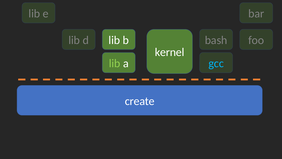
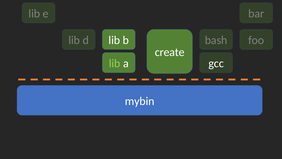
kernel: kernel -> create
gcc colour: light blue -> white
create: create -> mybin
